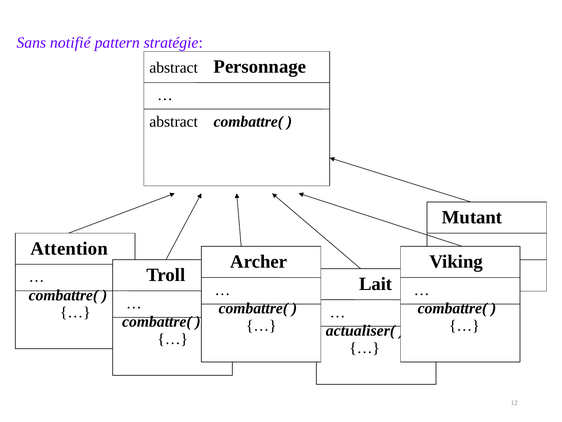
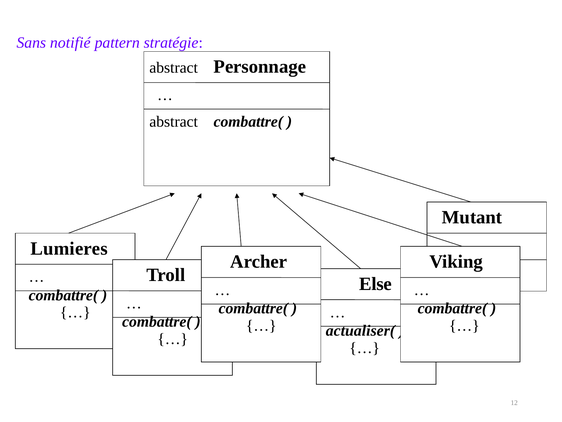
Attention: Attention -> Lumieres
Lait: Lait -> Else
